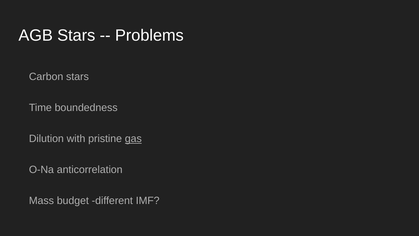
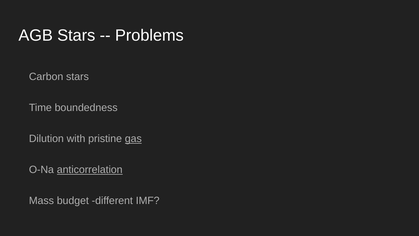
anticorrelation underline: none -> present
